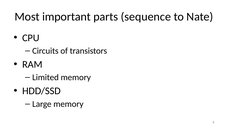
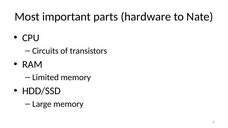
sequence: sequence -> hardware
